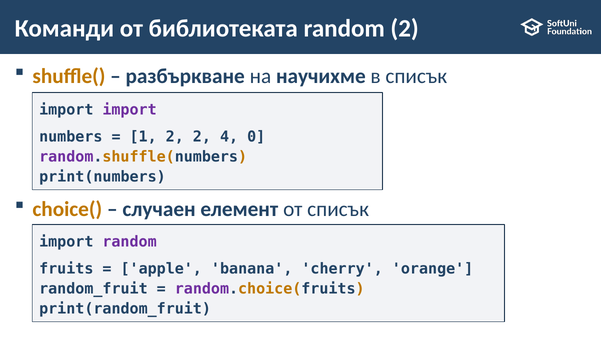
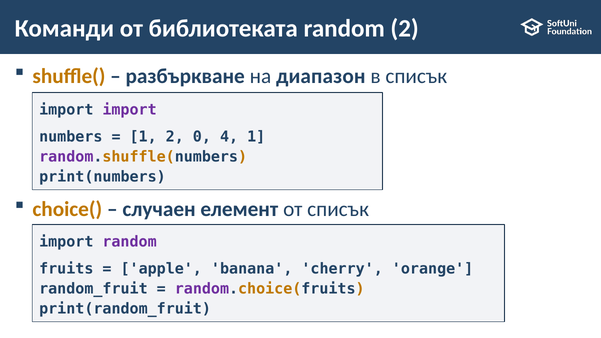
научихме: научихме -> диапазон
2 2: 2 -> 0
4 0: 0 -> 1
